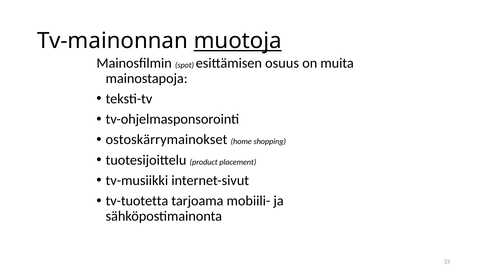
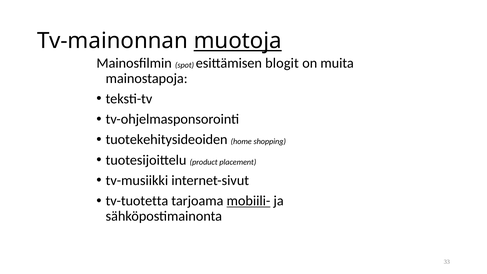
osuus: osuus -> blogit
ostoskärrymainokset: ostoskärrymainokset -> tuotekehitysideoiden
mobiili- underline: none -> present
